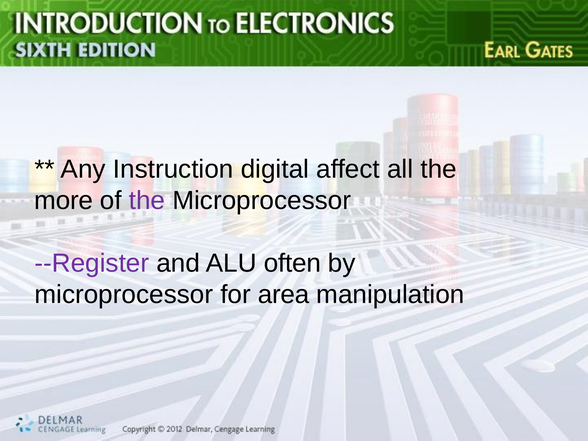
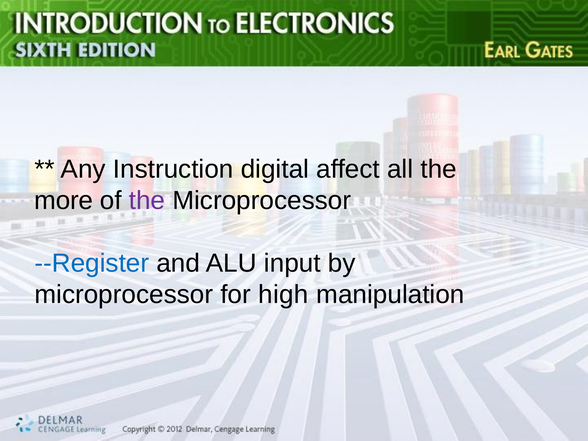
--Register colour: purple -> blue
often: often -> input
area: area -> high
